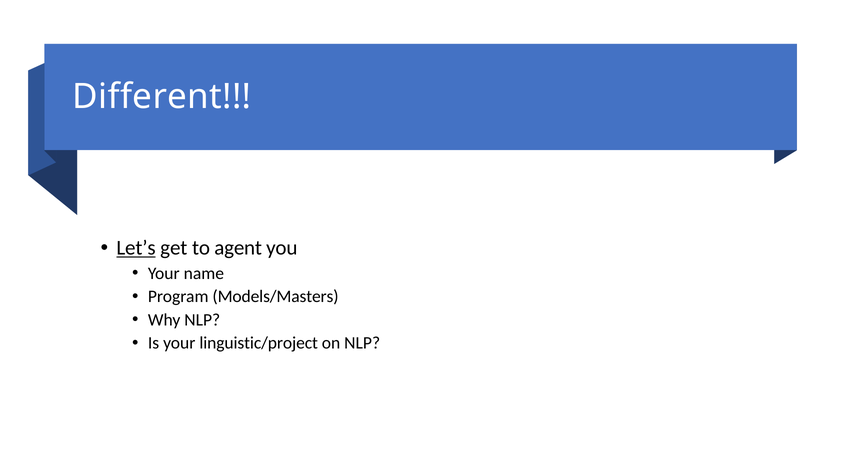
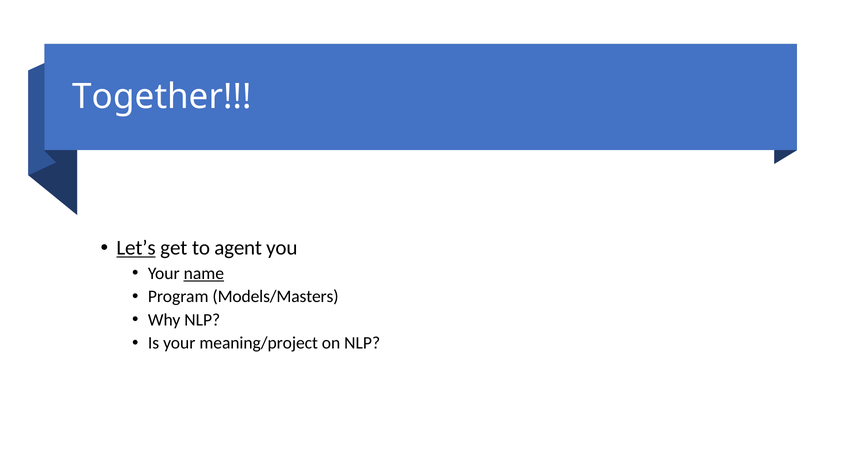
Different: Different -> Together
name underline: none -> present
linguistic/project: linguistic/project -> meaning/project
